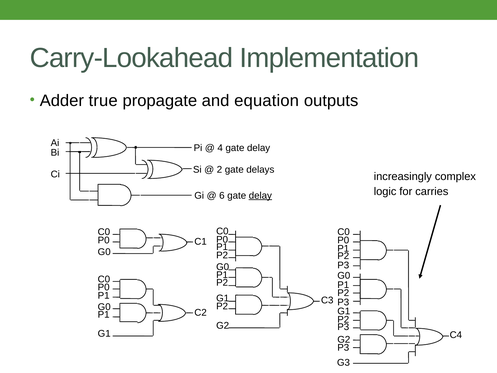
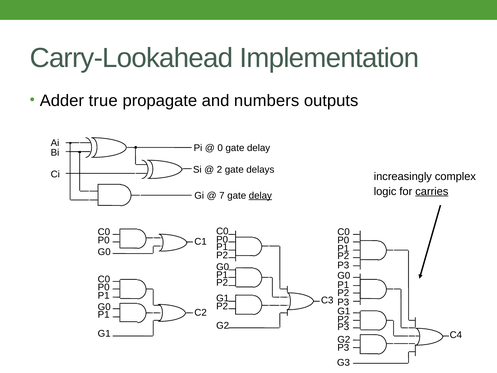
equation: equation -> numbers
4: 4 -> 0
carries underline: none -> present
6: 6 -> 7
